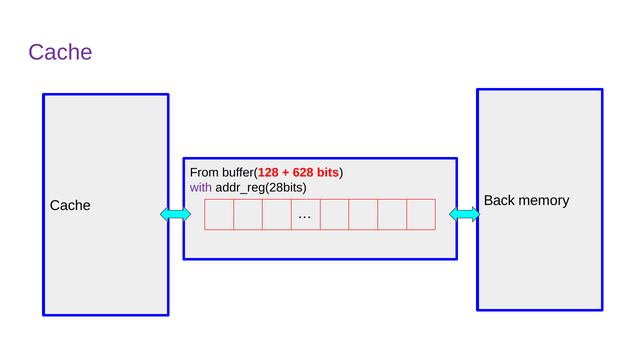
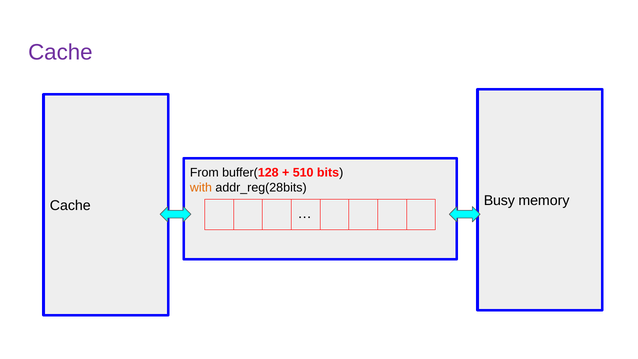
628: 628 -> 510
with colour: purple -> orange
Back: Back -> Busy
